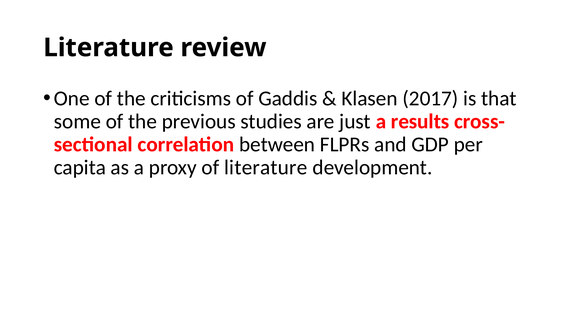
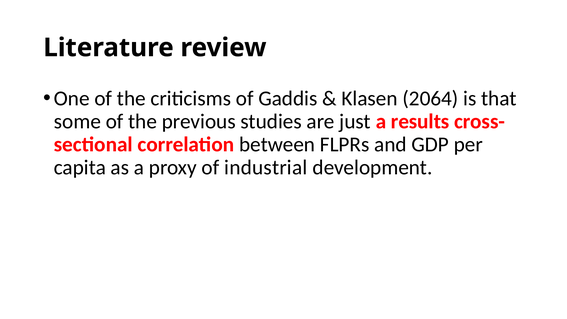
2017: 2017 -> 2064
of literature: literature -> industrial
